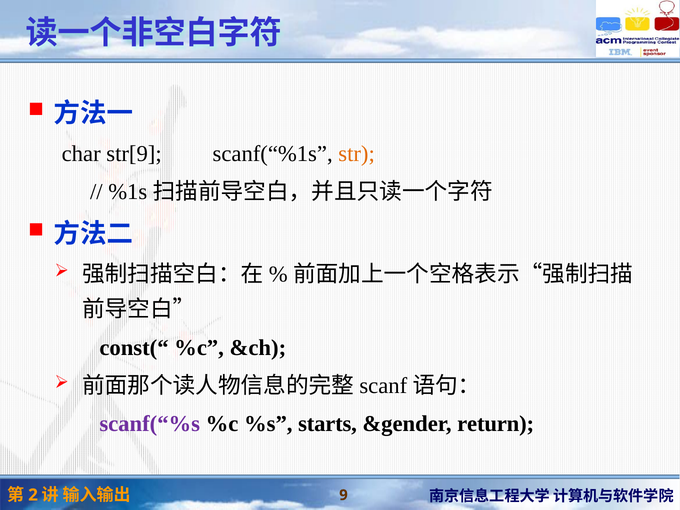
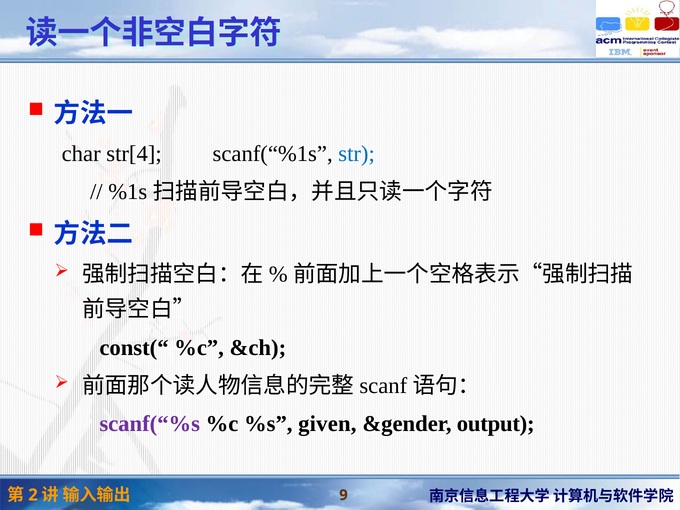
str[9: str[9 -> str[4
str colour: orange -> blue
starts: starts -> given
return: return -> output
